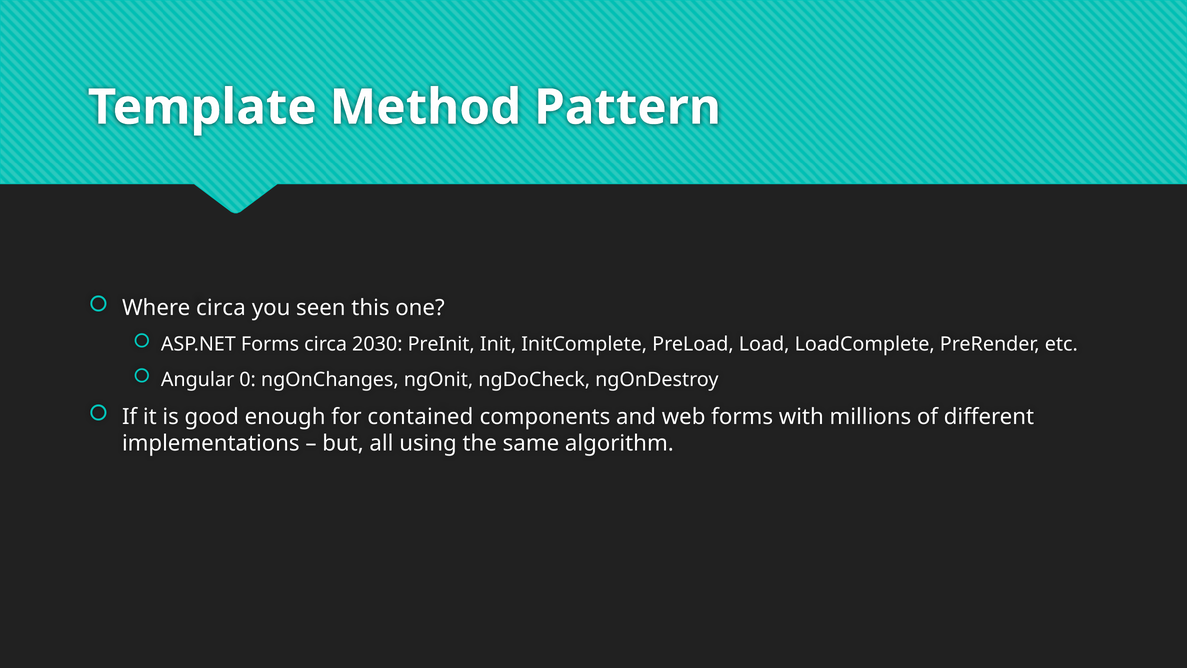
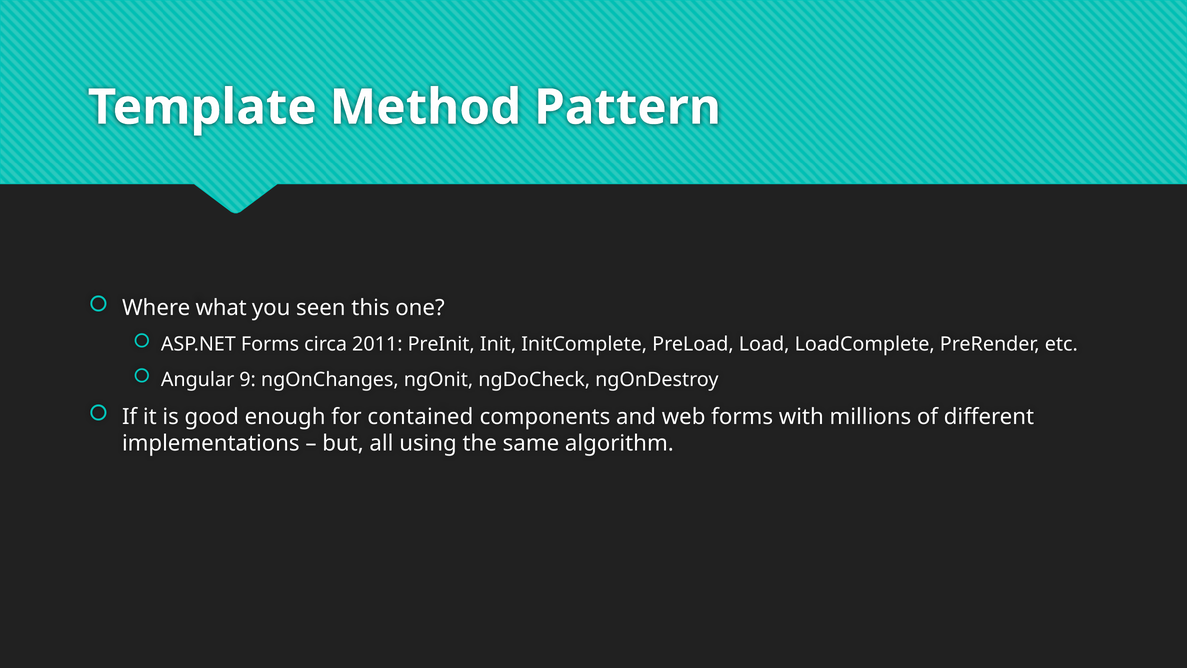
Where circa: circa -> what
2030: 2030 -> 2011
0: 0 -> 9
